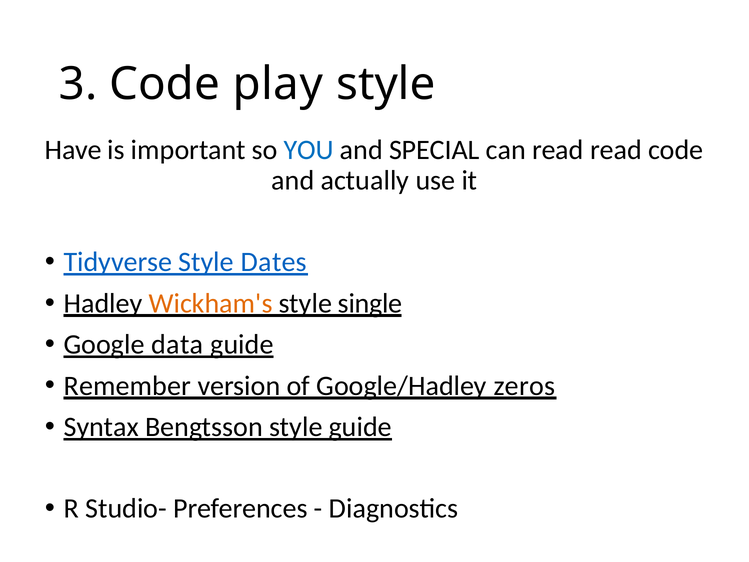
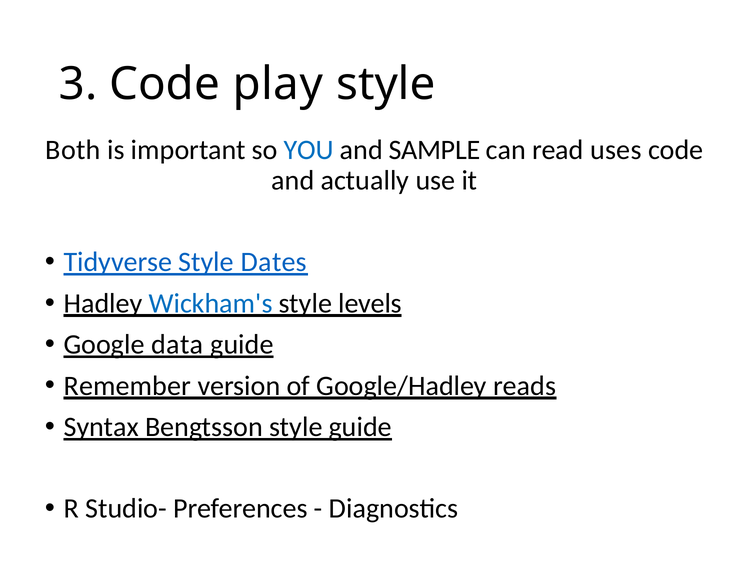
Have: Have -> Both
SPECIAL: SPECIAL -> SAMPLE
read read: read -> uses
Wickham's colour: orange -> blue
single: single -> levels
zeros: zeros -> reads
